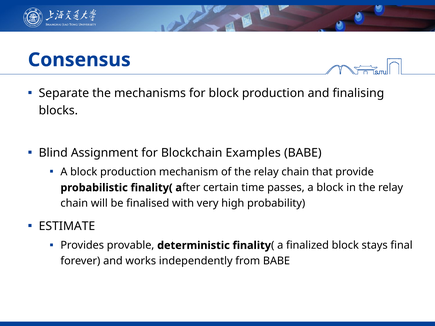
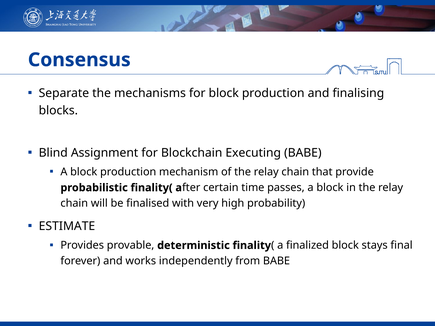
Examples: Examples -> Executing
